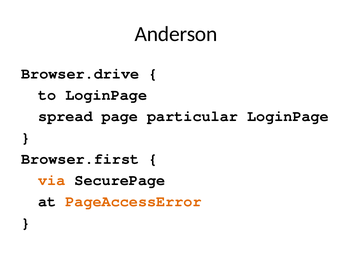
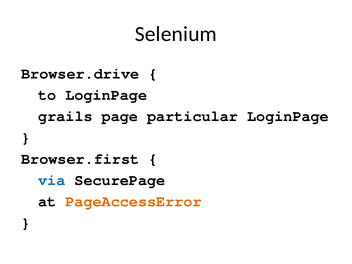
Anderson: Anderson -> Selenium
spread: spread -> grails
via colour: orange -> blue
